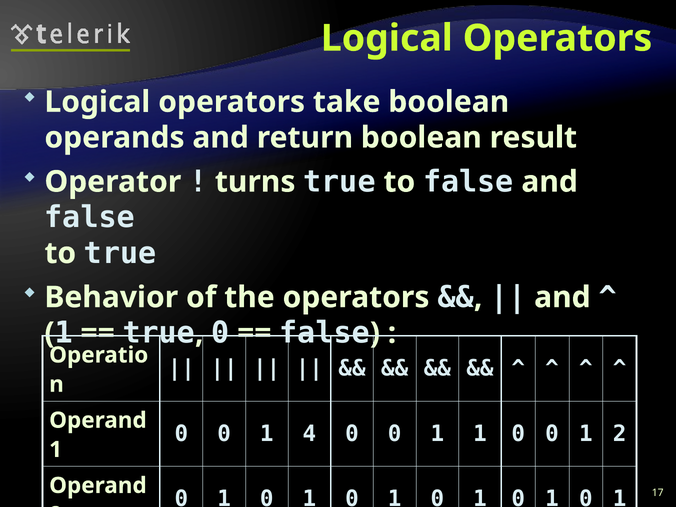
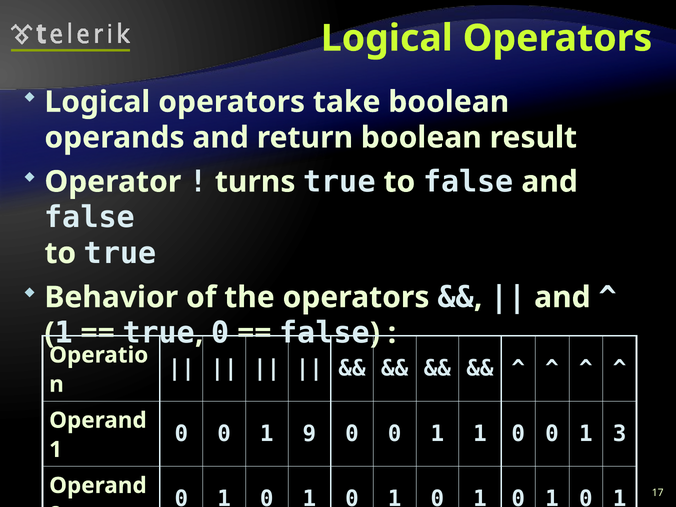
4: 4 -> 9
1 2: 2 -> 3
